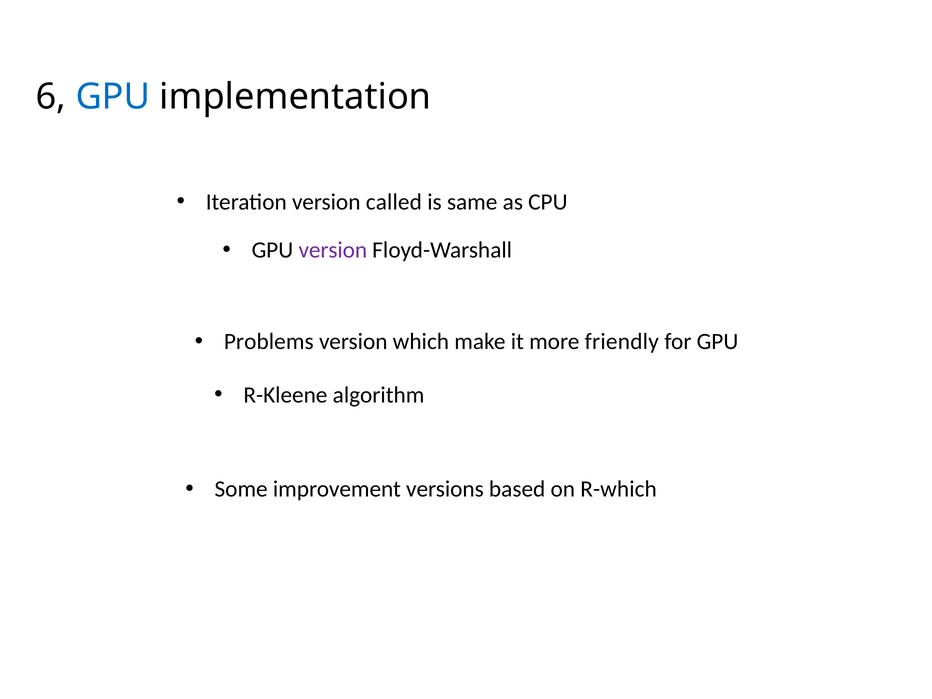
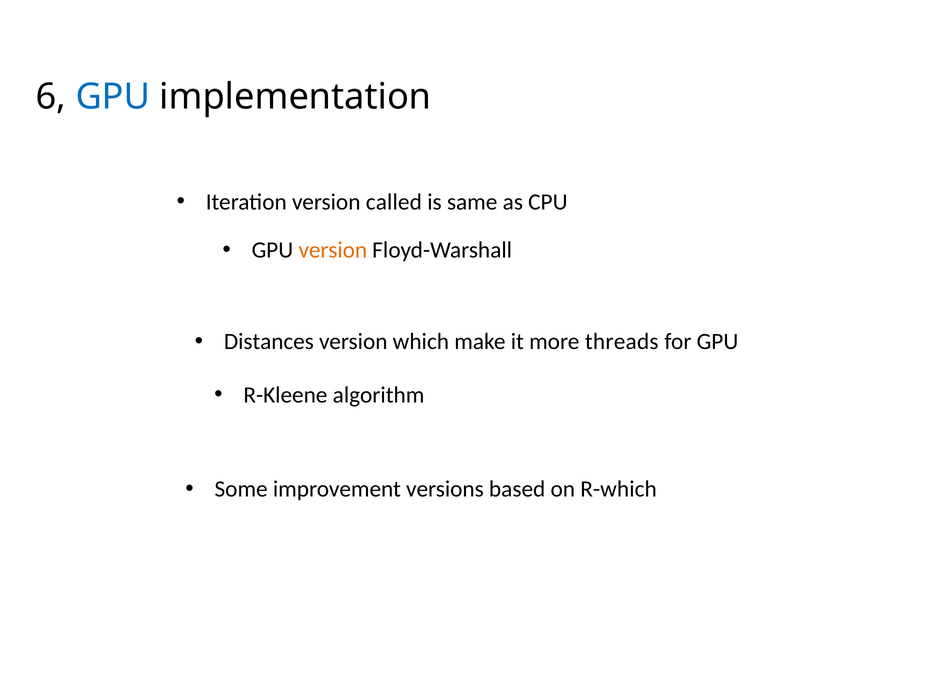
version at (333, 250) colour: purple -> orange
Problems: Problems -> Distances
friendly: friendly -> threads
